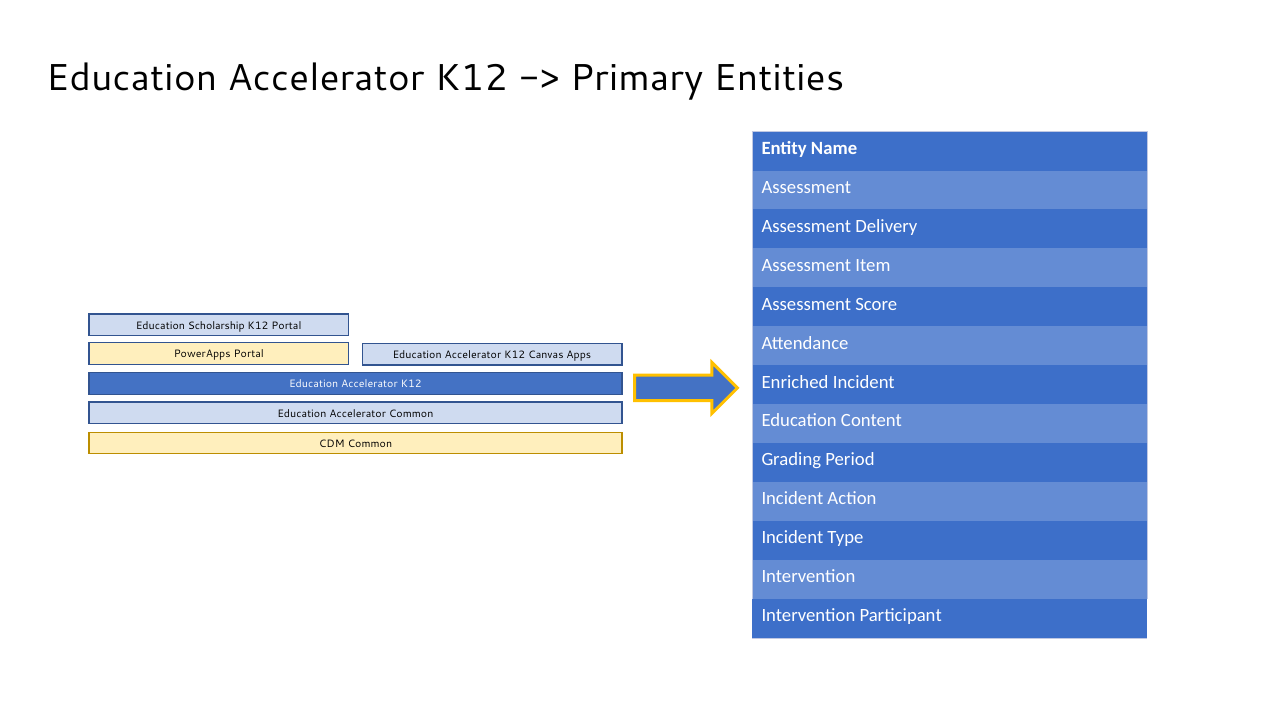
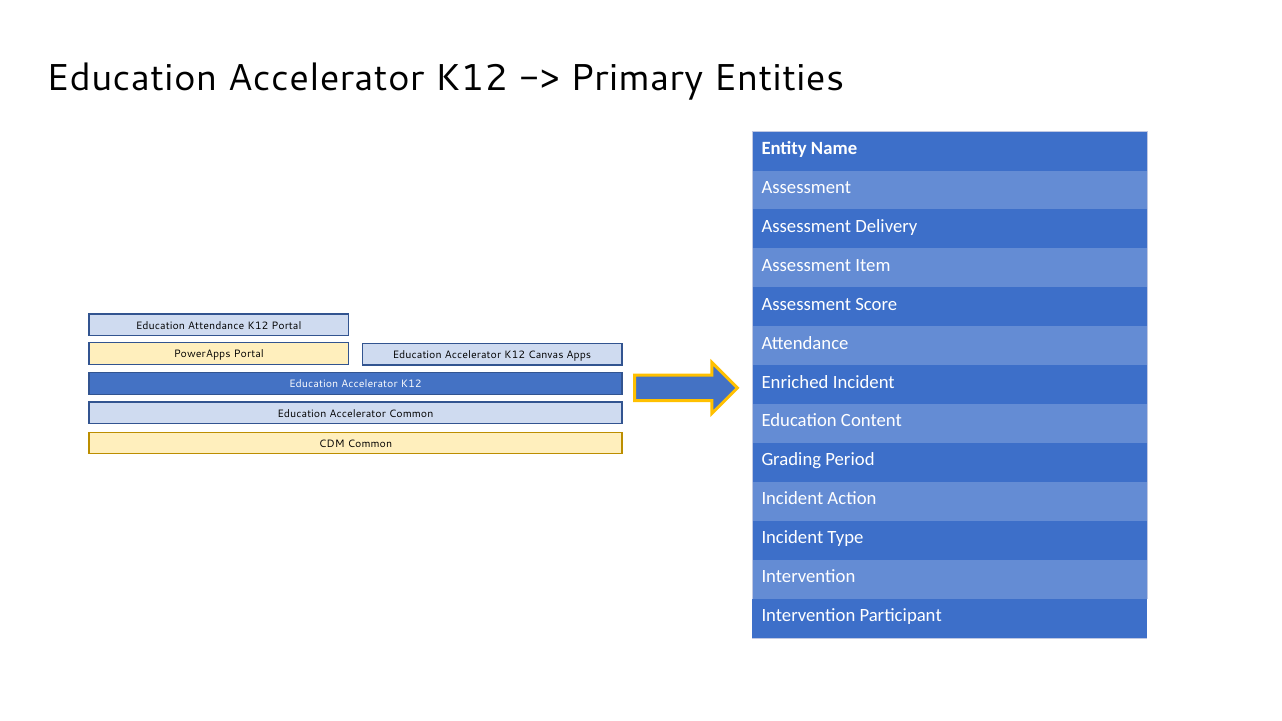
Education Scholarship: Scholarship -> Attendance
